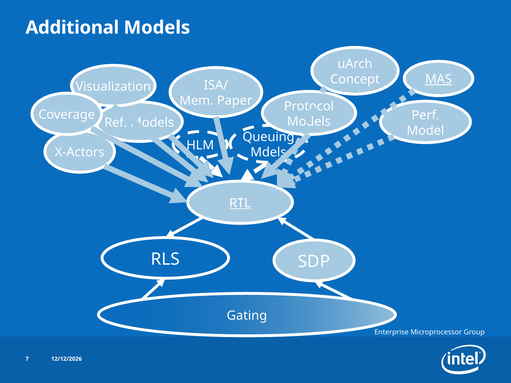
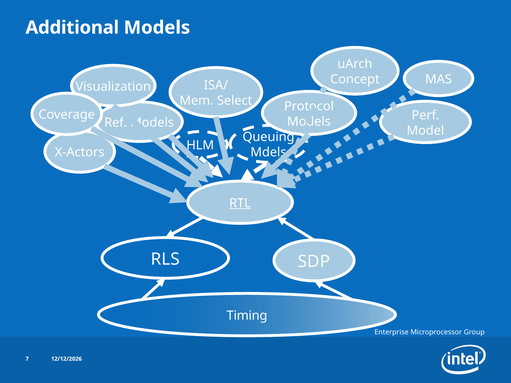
MAS underline: present -> none
Paper: Paper -> Select
Gating: Gating -> Timing
